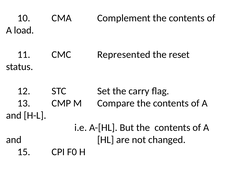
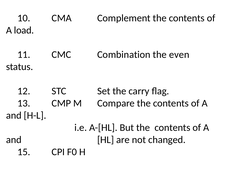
Represented: Represented -> Combination
reset: reset -> even
